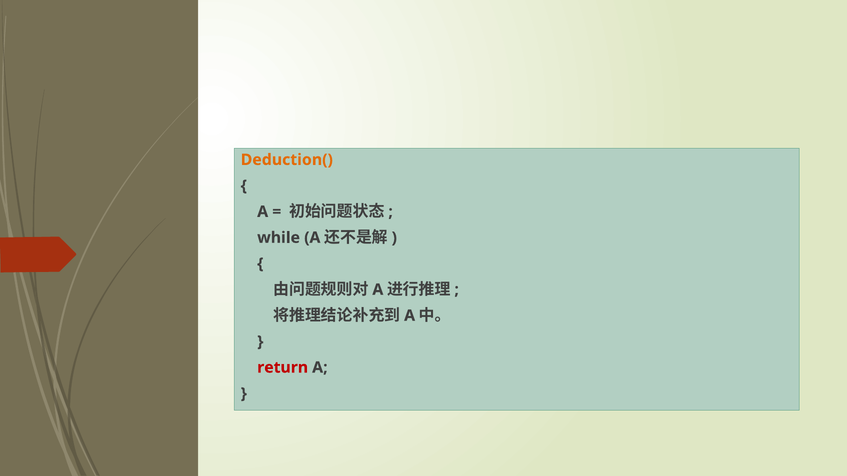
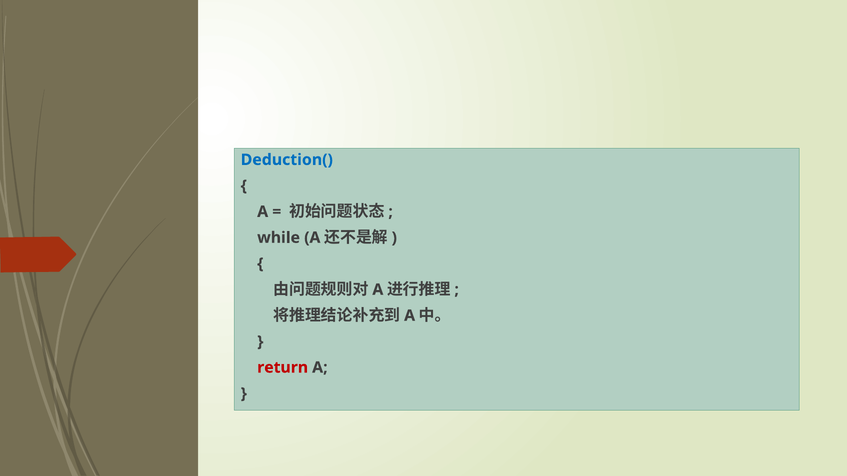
Deduction( colour: orange -> blue
